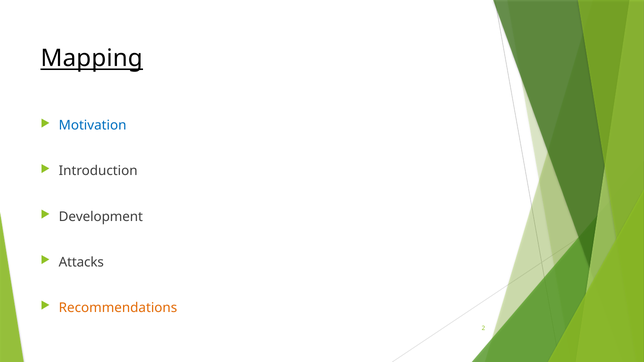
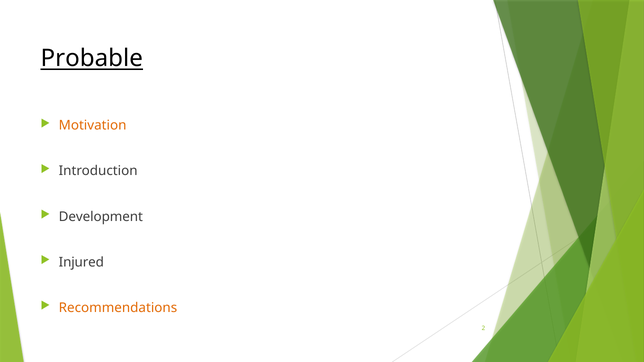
Mapping: Mapping -> Probable
Motivation colour: blue -> orange
Attacks: Attacks -> Injured
